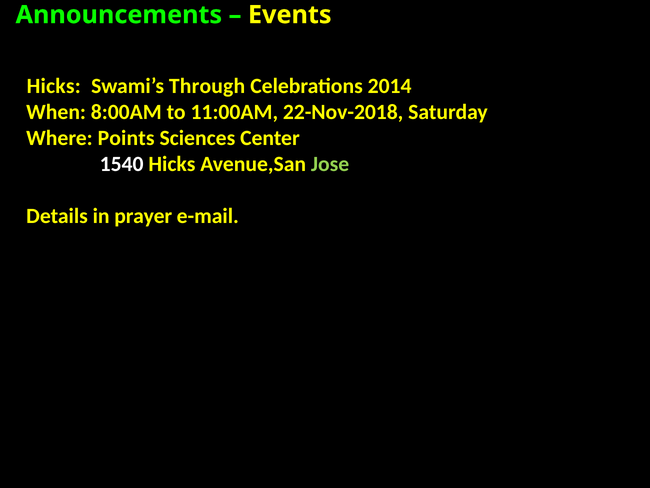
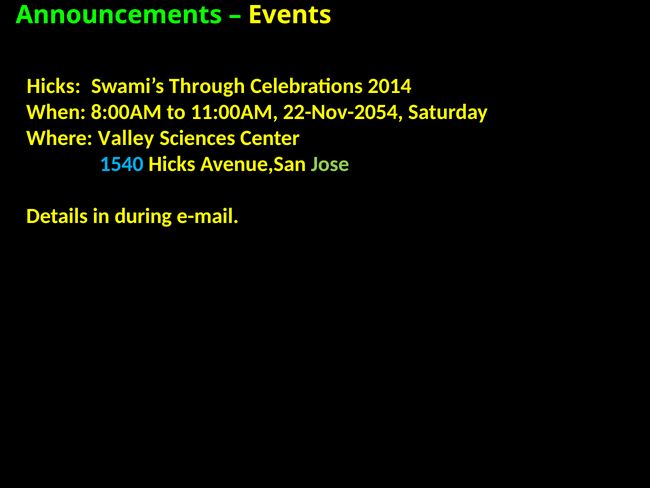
22-Nov-2018: 22-Nov-2018 -> 22-Nov-2054
Points: Points -> Valley
1540 colour: white -> light blue
prayer: prayer -> during
